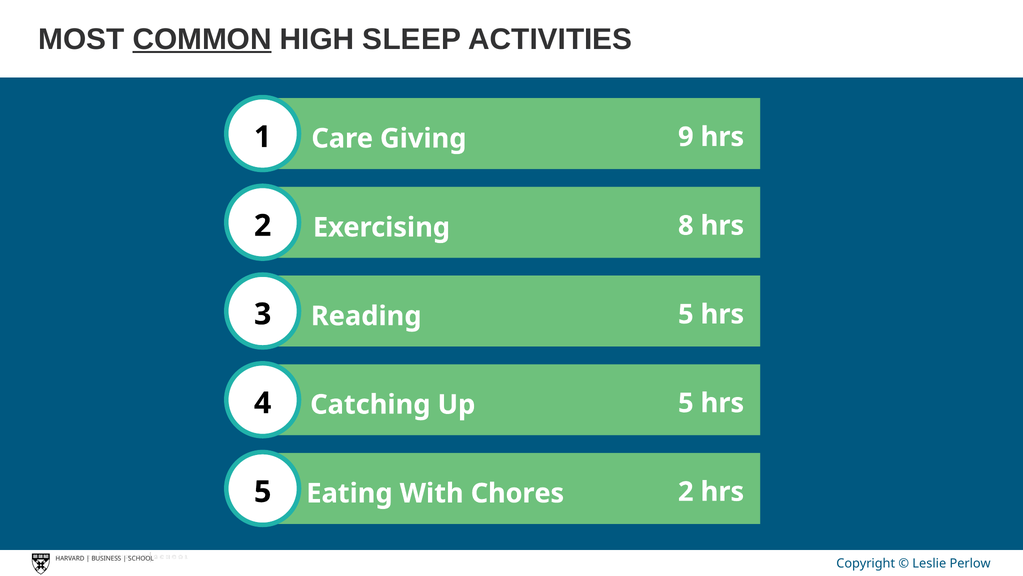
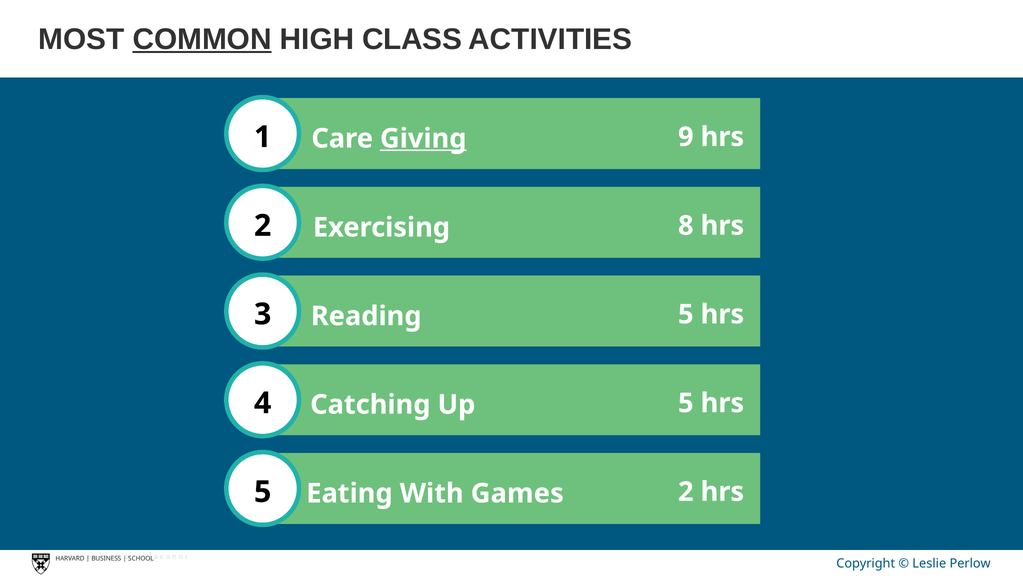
SLEEP: SLEEP -> CLASS
Giving underline: none -> present
Chores: Chores -> Games
